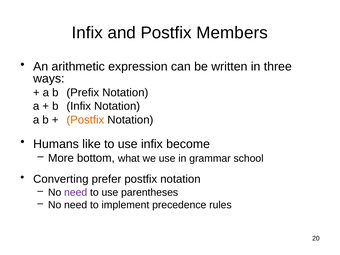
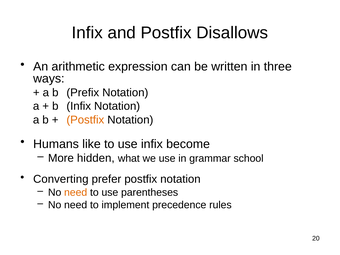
Members: Members -> Disallows
bottom: bottom -> hidden
need at (76, 192) colour: purple -> orange
